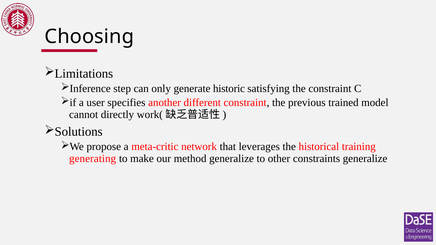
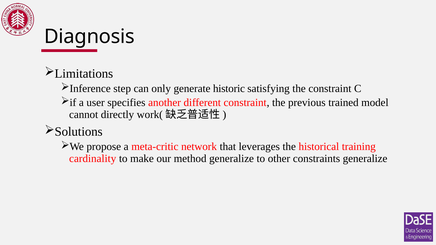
Choosing: Choosing -> Diagnosis
generating: generating -> cardinality
